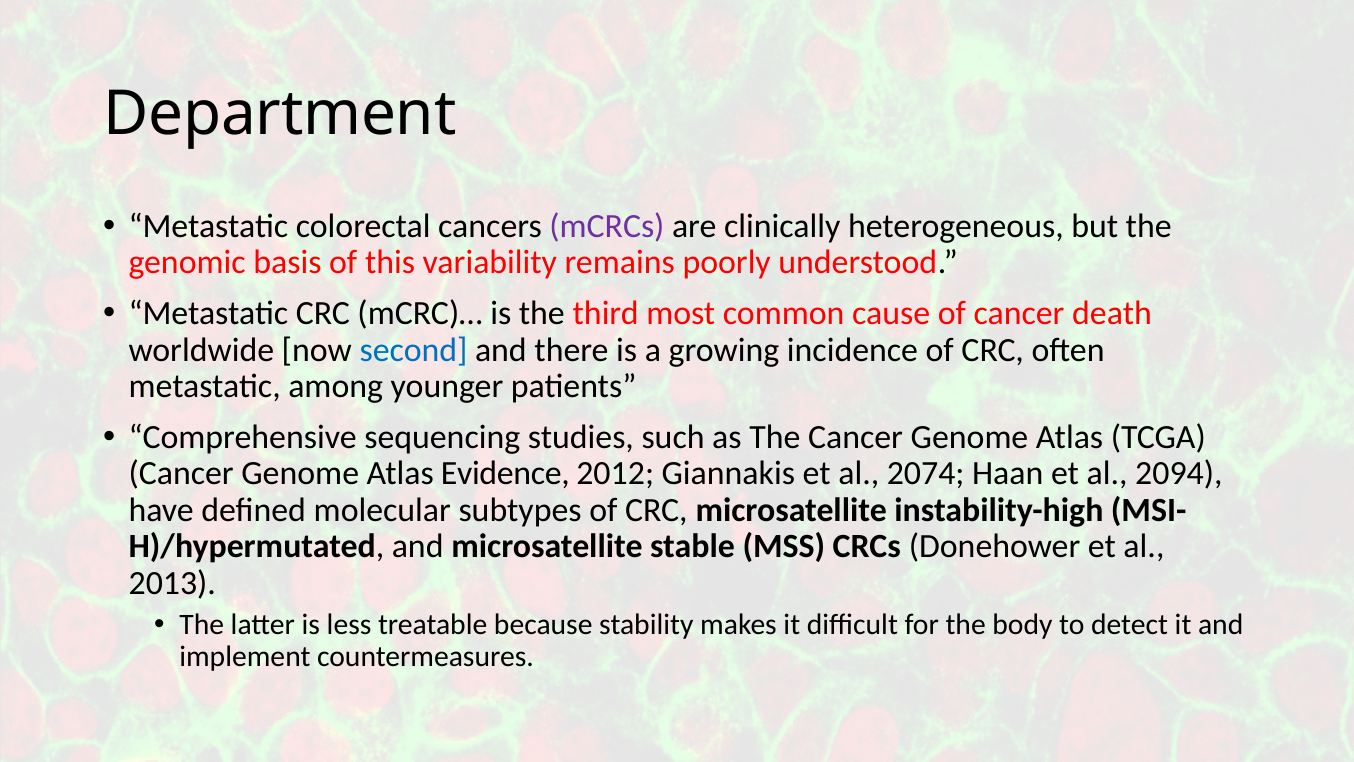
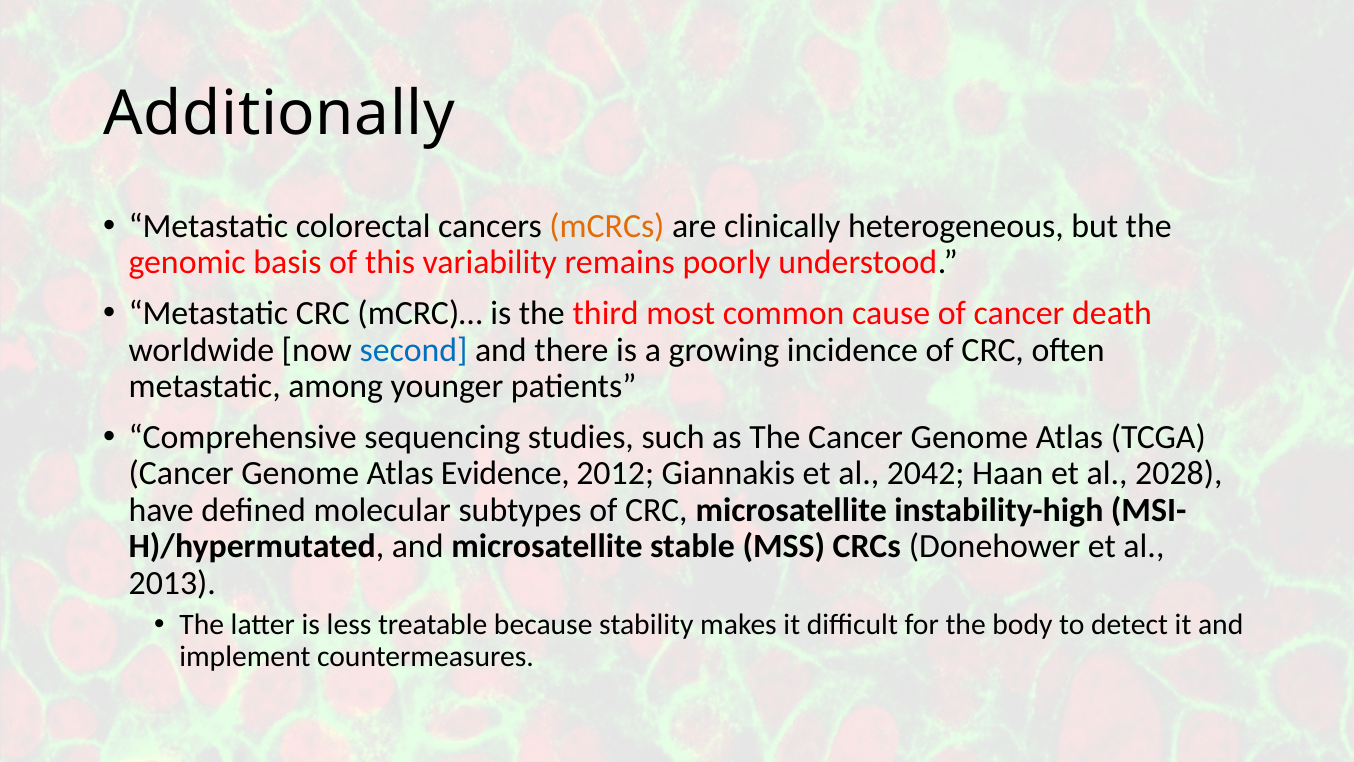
Department: Department -> Additionally
mCRCs colour: purple -> orange
2074: 2074 -> 2042
2094: 2094 -> 2028
